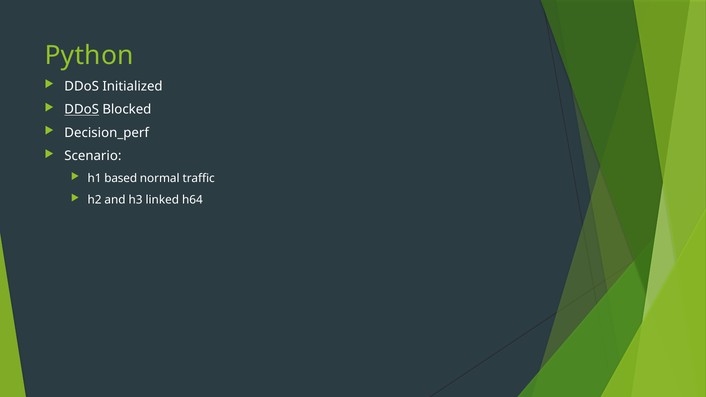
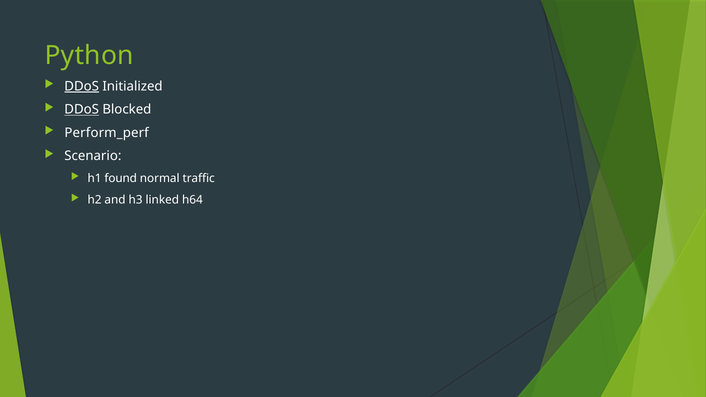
DDoS at (82, 86) underline: none -> present
Decision_perf: Decision_perf -> Perform_perf
based: based -> found
